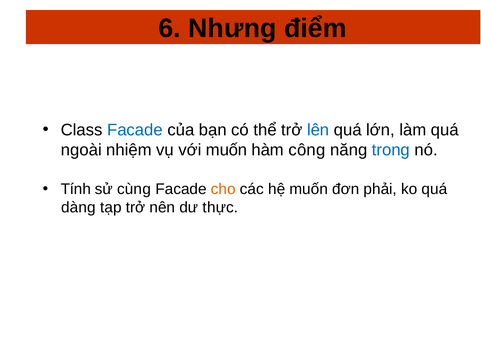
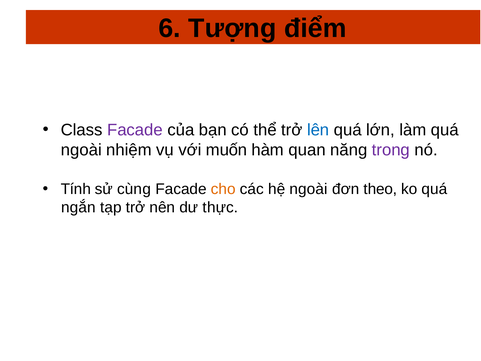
Nhưng: Nhưng -> Tượng
Facade at (135, 130) colour: blue -> purple
công: công -> quan
trong colour: blue -> purple
hệ muốn: muốn -> ngoài
phải: phải -> theo
dàng: dàng -> ngắn
